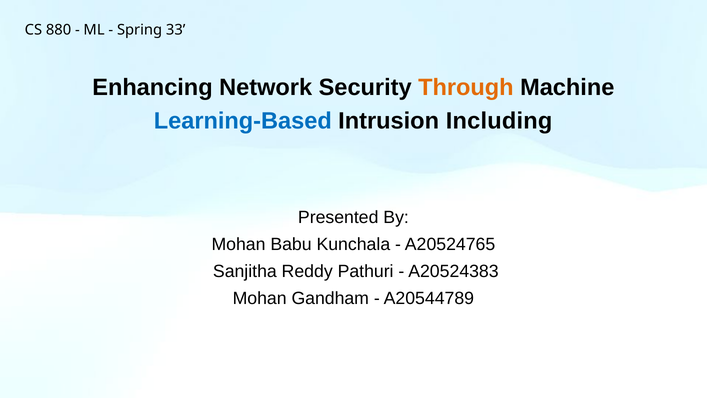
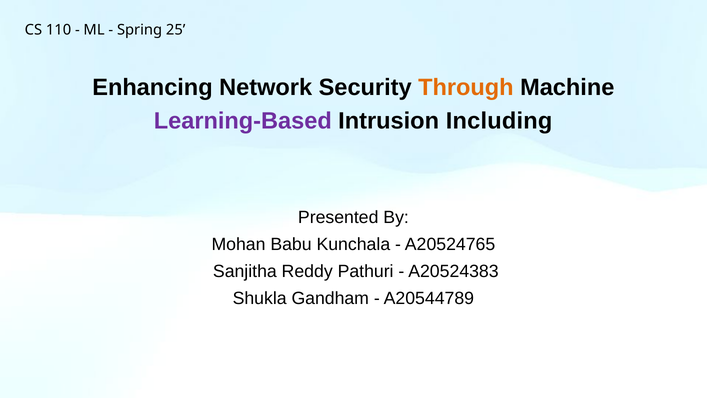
880: 880 -> 110
33: 33 -> 25
Learning-Based colour: blue -> purple
Mohan at (260, 298): Mohan -> Shukla
